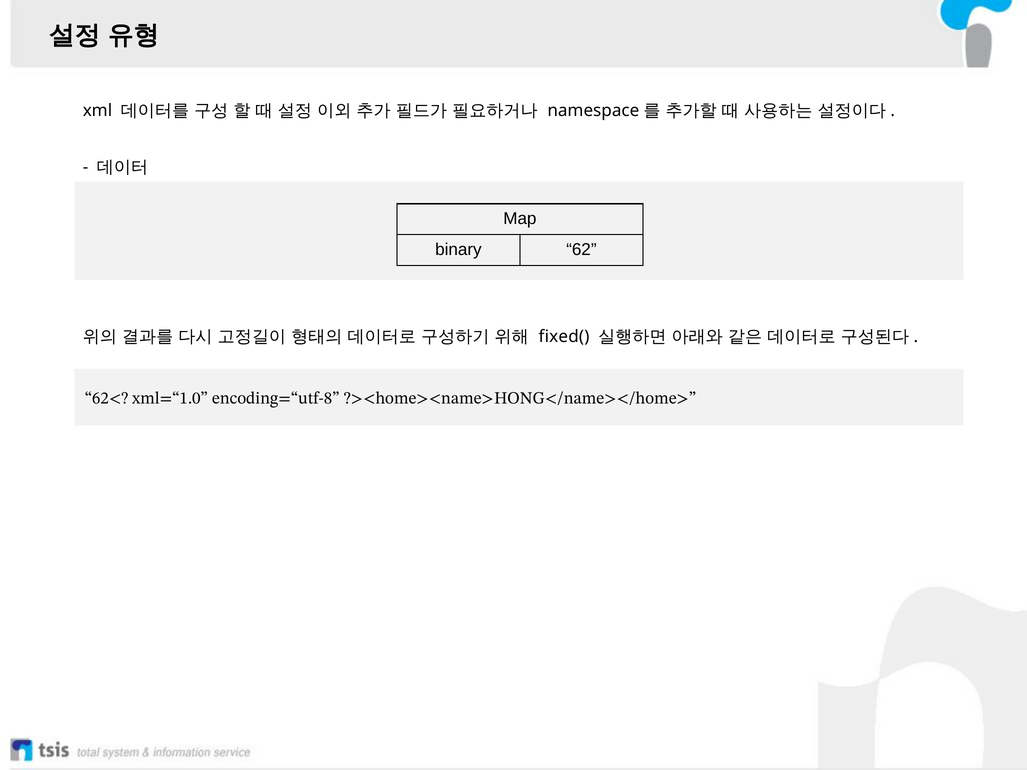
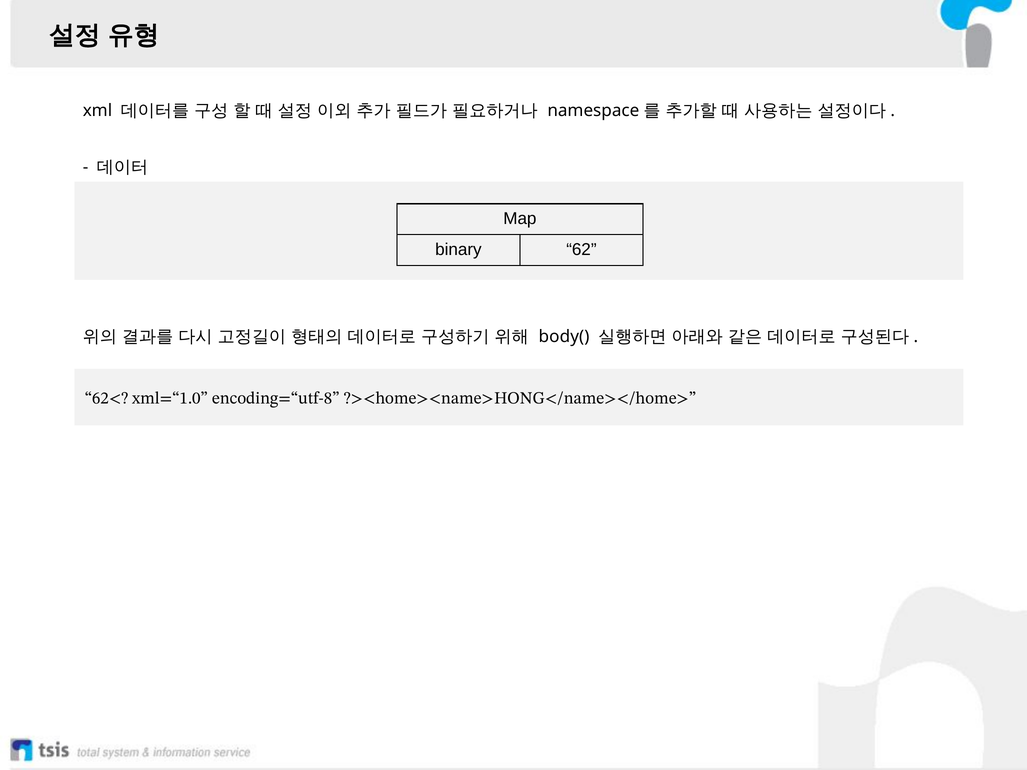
fixed(: fixed( -> body(
